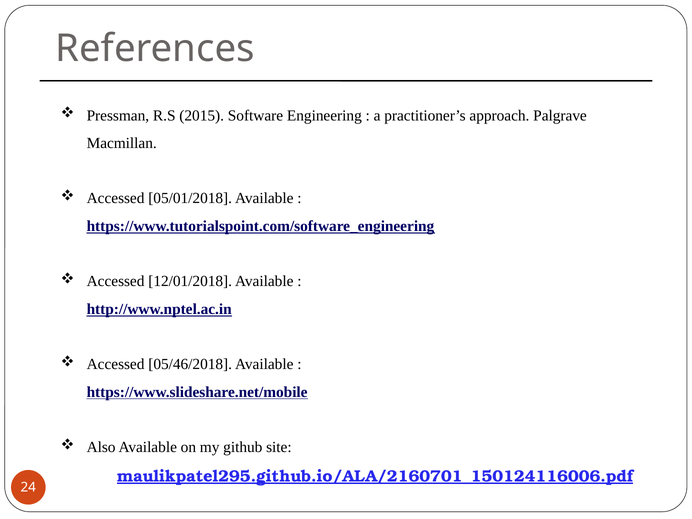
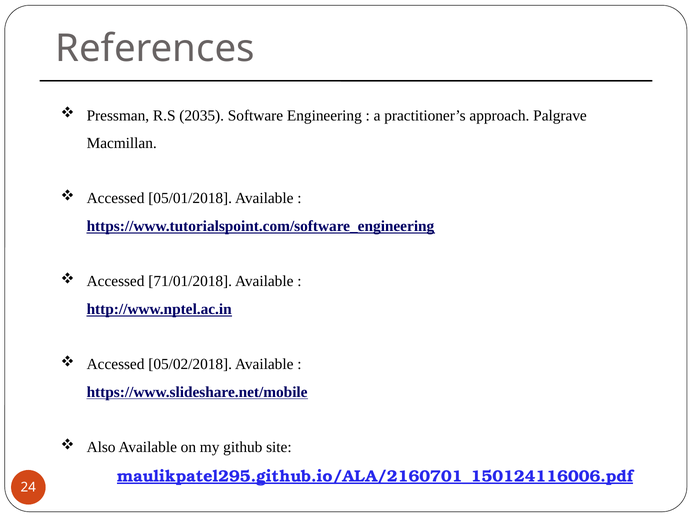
2015: 2015 -> 2035
12/01/2018: 12/01/2018 -> 71/01/2018
05/46/2018: 05/46/2018 -> 05/02/2018
